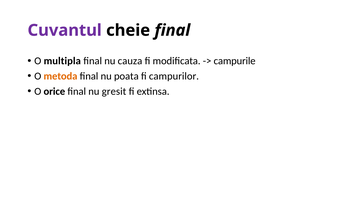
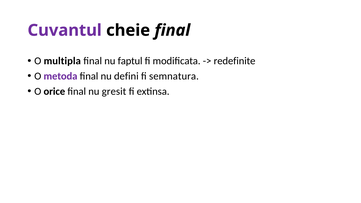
cauza: cauza -> faptul
campurile: campurile -> redefinite
metoda colour: orange -> purple
poata: poata -> defini
campurilor: campurilor -> semnatura
